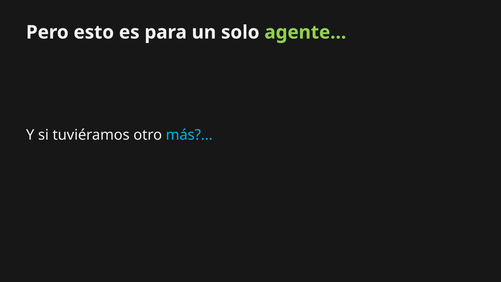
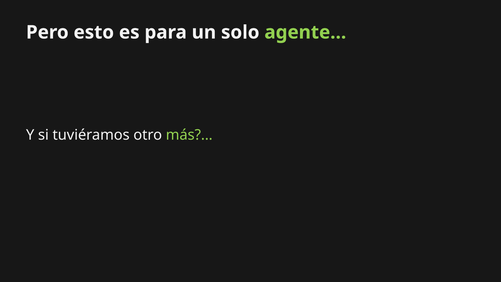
más colour: light blue -> light green
